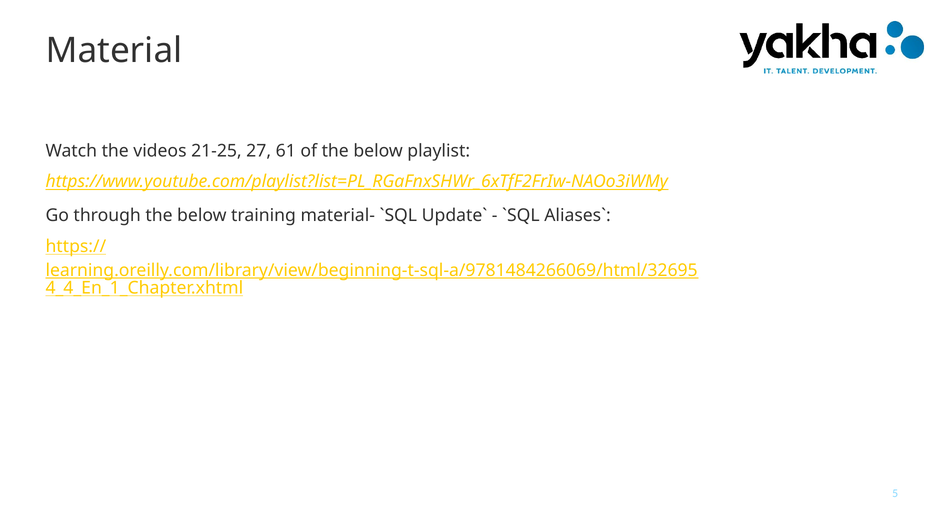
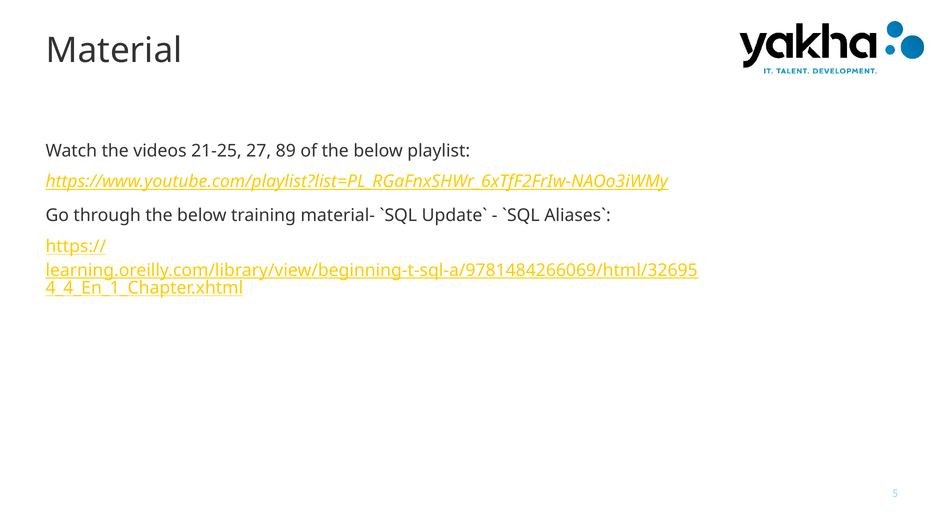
61: 61 -> 89
